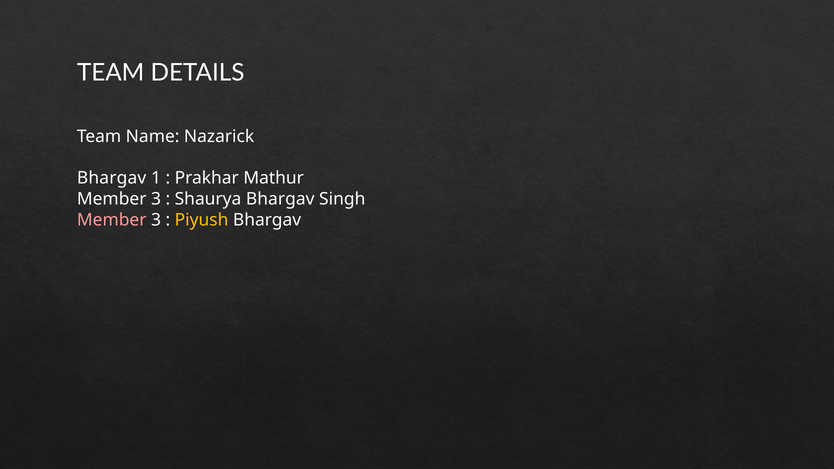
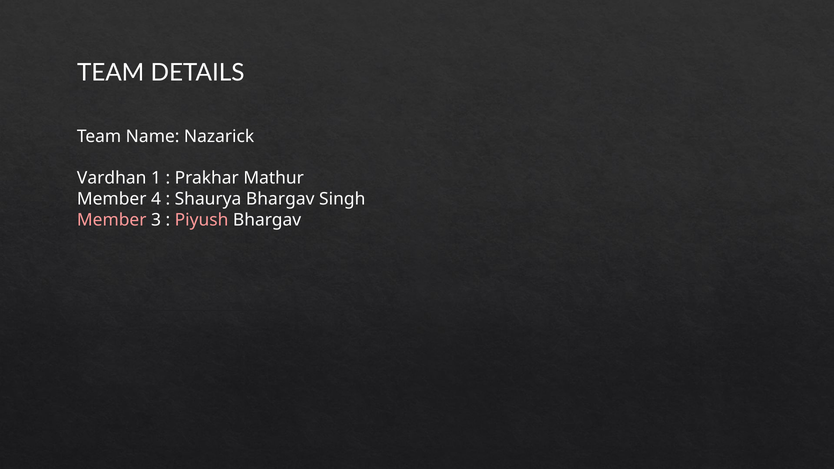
Bhargav at (112, 178): Bhargav -> Vardhan
3 at (156, 199): 3 -> 4
Piyush colour: yellow -> pink
